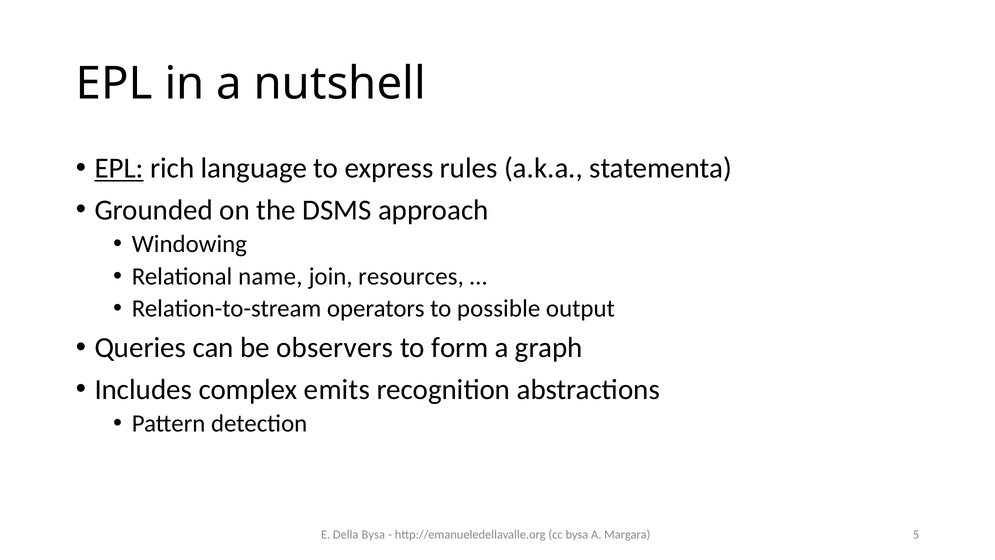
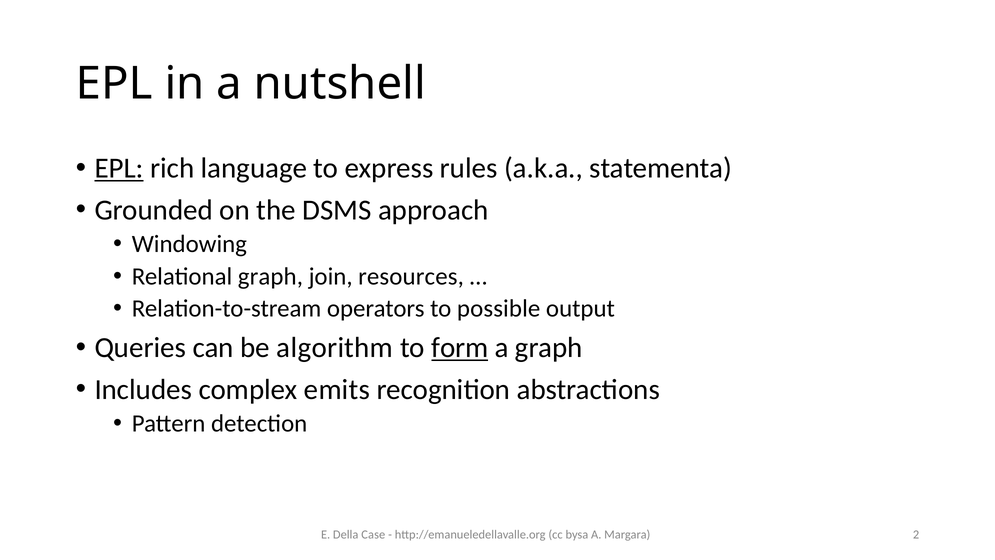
Relational name: name -> graph
observers: observers -> algorithm
form underline: none -> present
Della Bysa: Bysa -> Case
5: 5 -> 2
